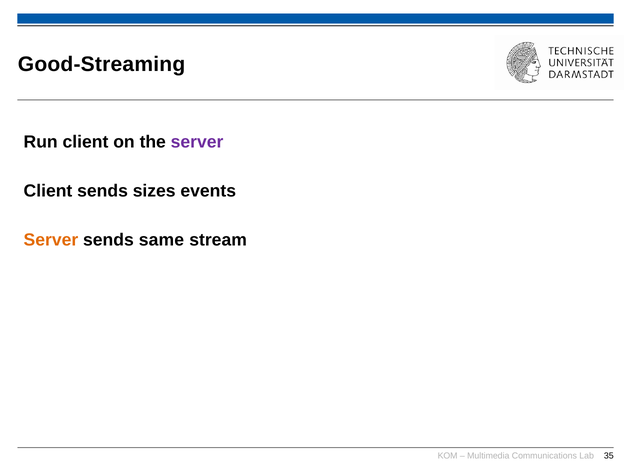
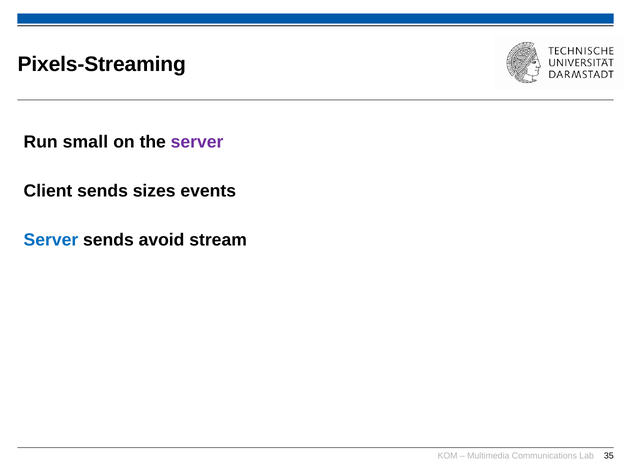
Good-Streaming: Good-Streaming -> Pixels-Streaming
Run client: client -> small
Server at (51, 240) colour: orange -> blue
same: same -> avoid
